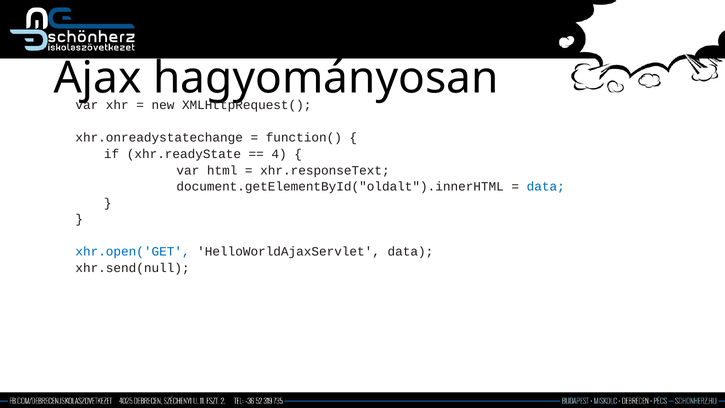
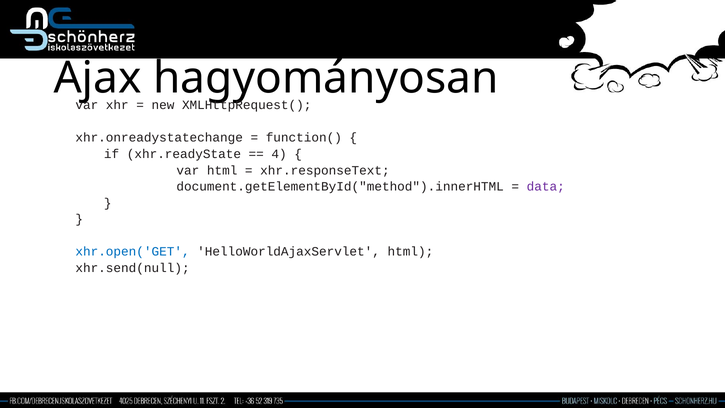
document.getElementById("oldalt").innerHTML: document.getElementById("oldalt").innerHTML -> document.getElementById("method").innerHTML
data at (546, 187) colour: blue -> purple
HelloWorldAjaxServlet data: data -> html
